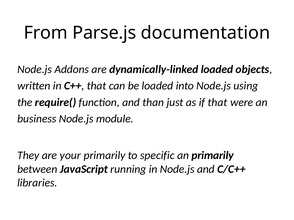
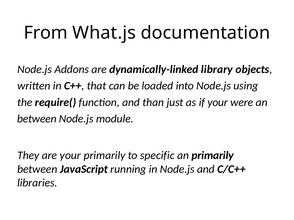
Parse.js: Parse.js -> What.js
dynamically-linked loaded: loaded -> library
if that: that -> your
business at (37, 119): business -> between
